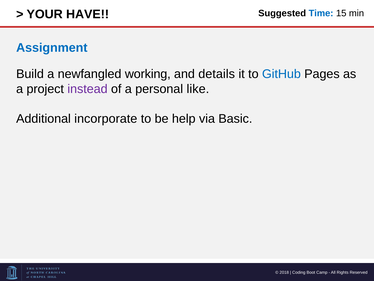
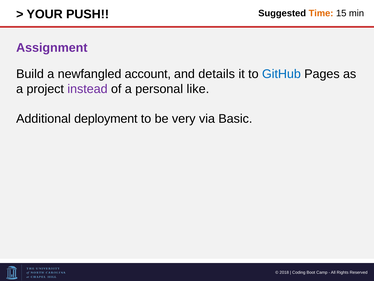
HAVE: HAVE -> PUSH
Time colour: blue -> orange
Assignment colour: blue -> purple
working: working -> account
incorporate: incorporate -> deployment
help: help -> very
